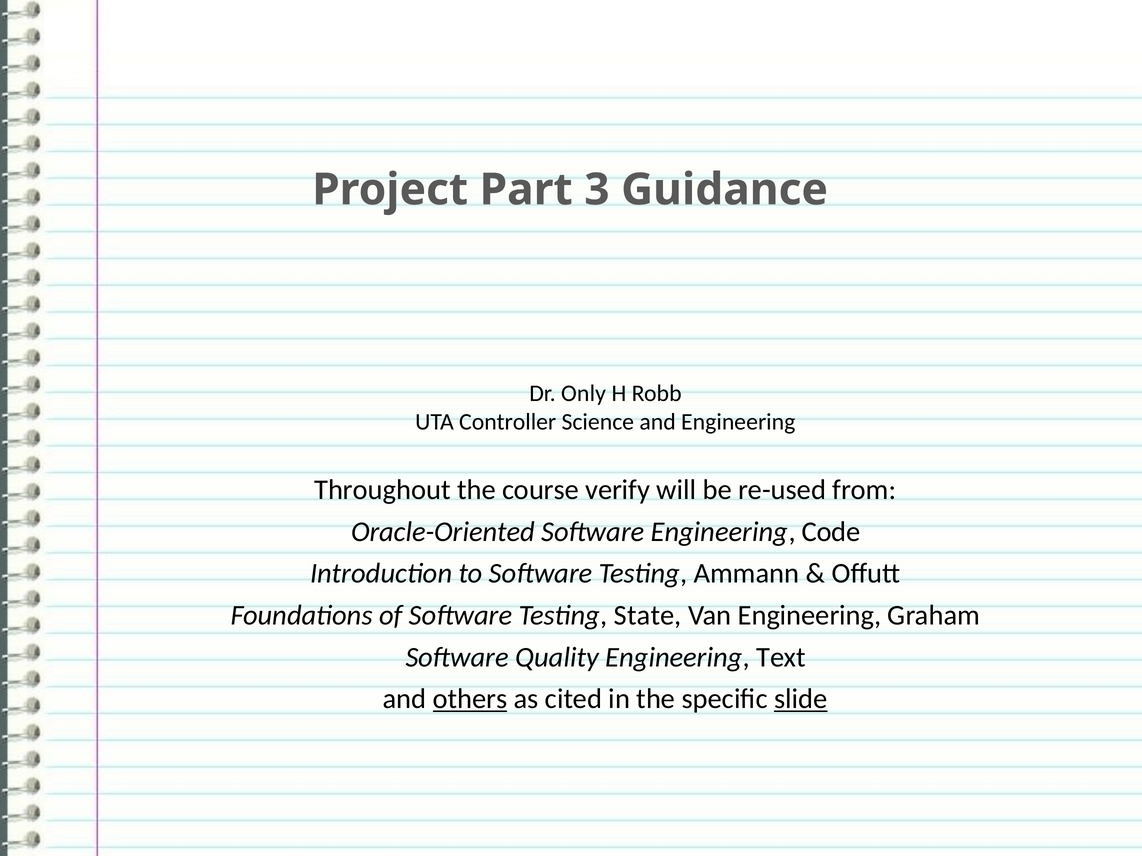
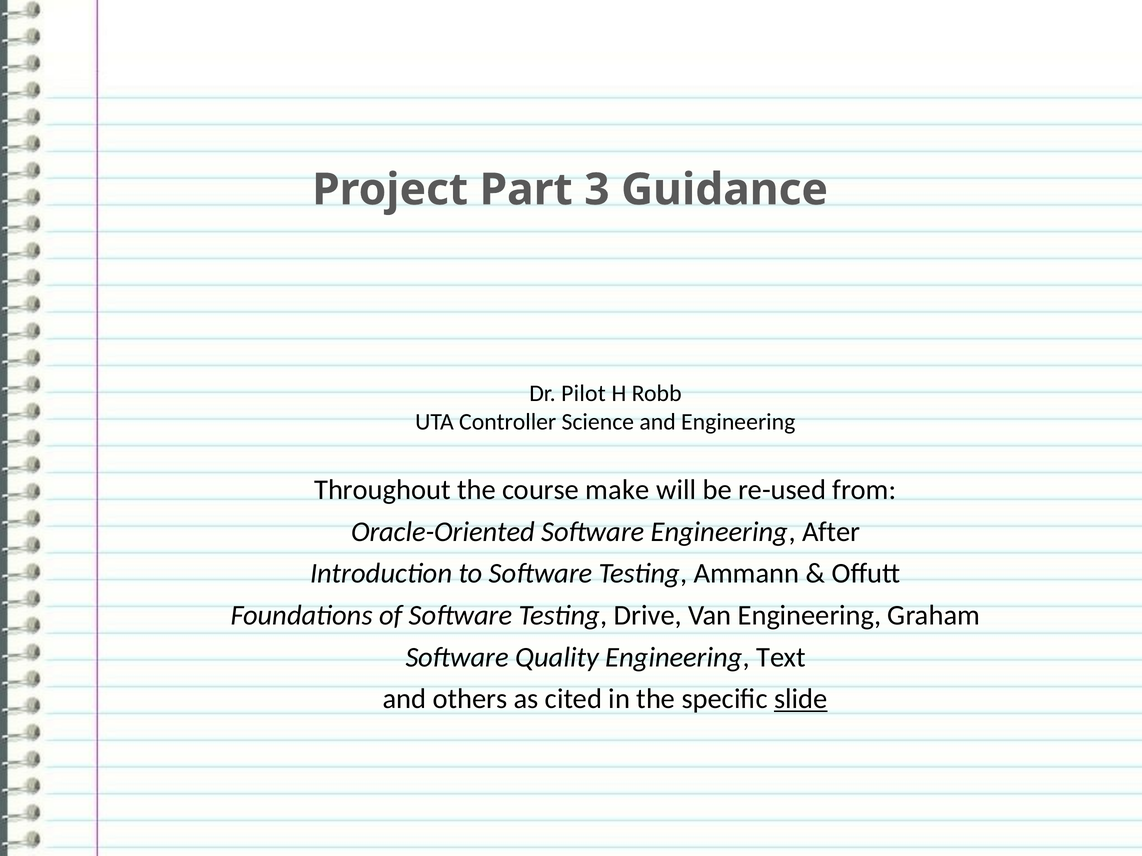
Only: Only -> Pilot
verify: verify -> make
Code: Code -> After
State: State -> Drive
others underline: present -> none
